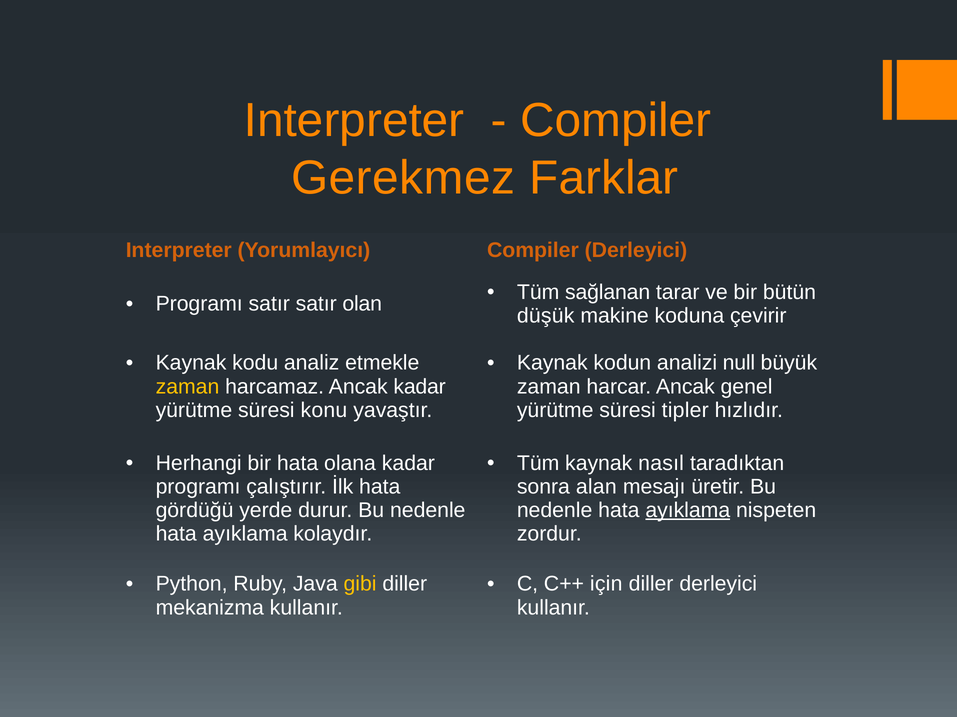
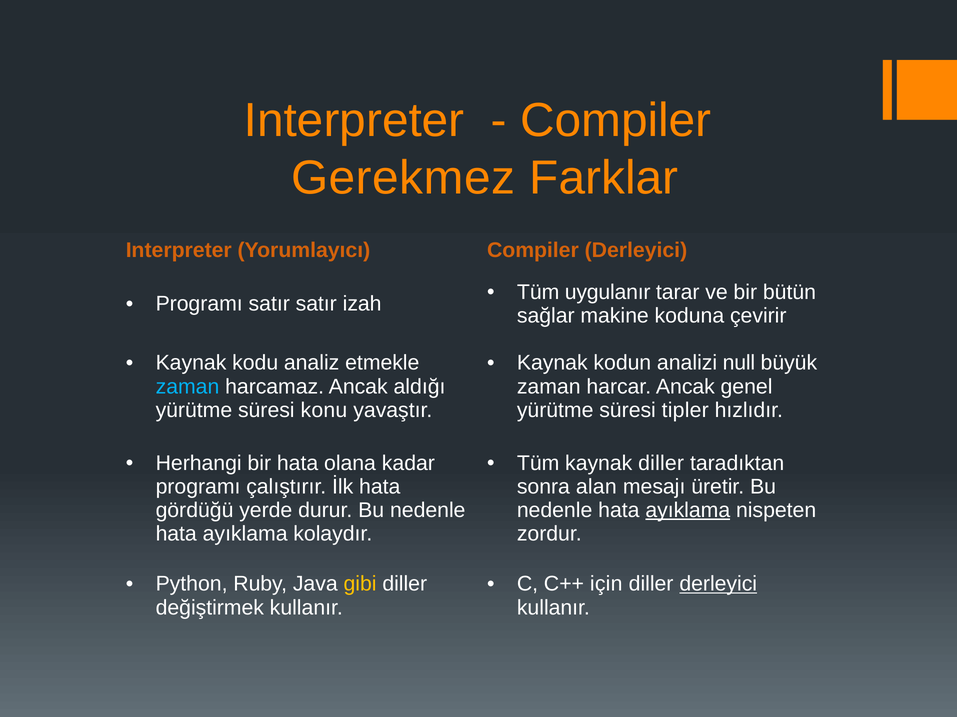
sağlanan: sağlanan -> uygulanır
olan: olan -> izah
düşük: düşük -> sağlar
zaman at (188, 387) colour: yellow -> light blue
Ancak kadar: kadar -> aldığı
kaynak nasıl: nasıl -> diller
derleyici at (718, 585) underline: none -> present
mekanizma: mekanizma -> değiştirmek
